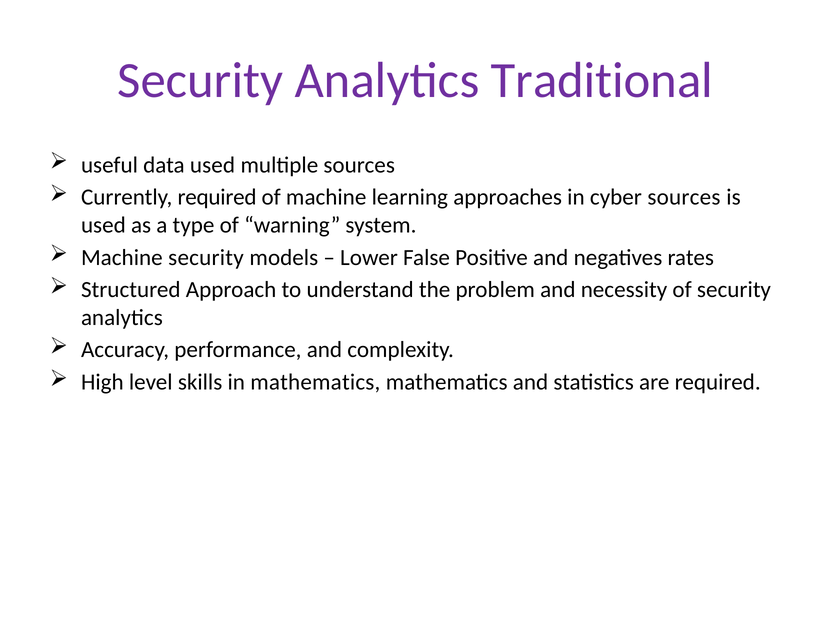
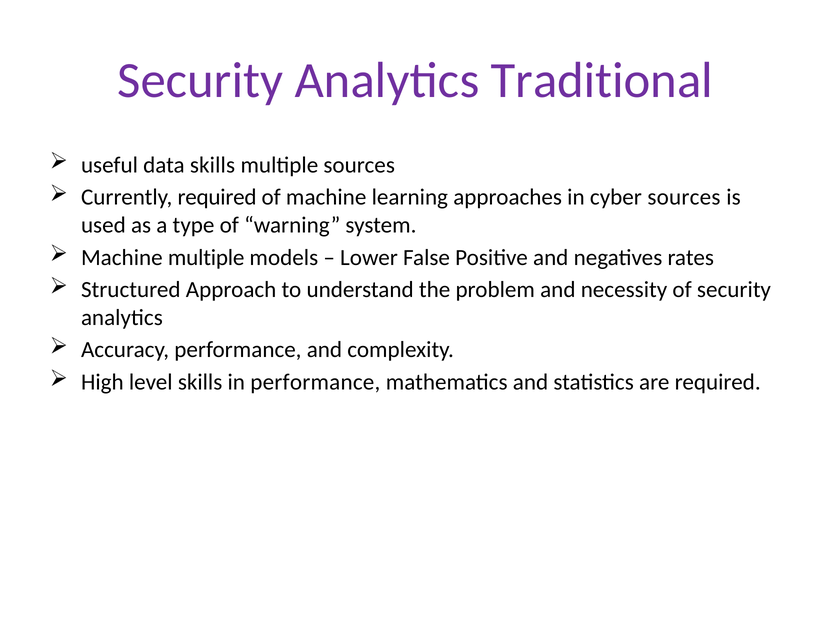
data used: used -> skills
Machine security: security -> multiple
in mathematics: mathematics -> performance
